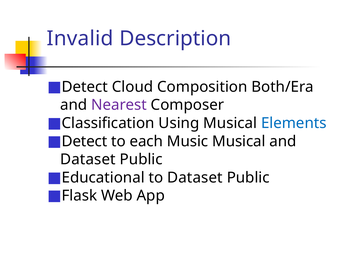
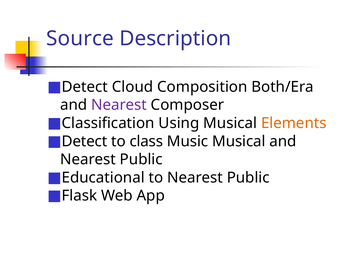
Invalid: Invalid -> Source
Elements colour: blue -> orange
each: each -> class
Dataset at (88, 159): Dataset -> Nearest
to Dataset: Dataset -> Nearest
